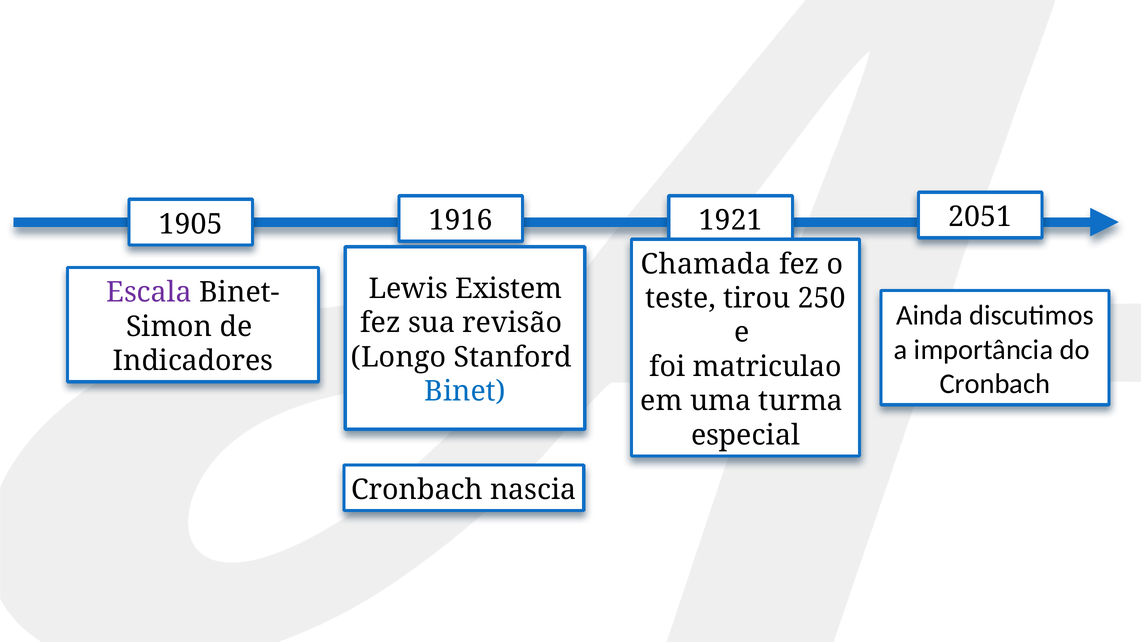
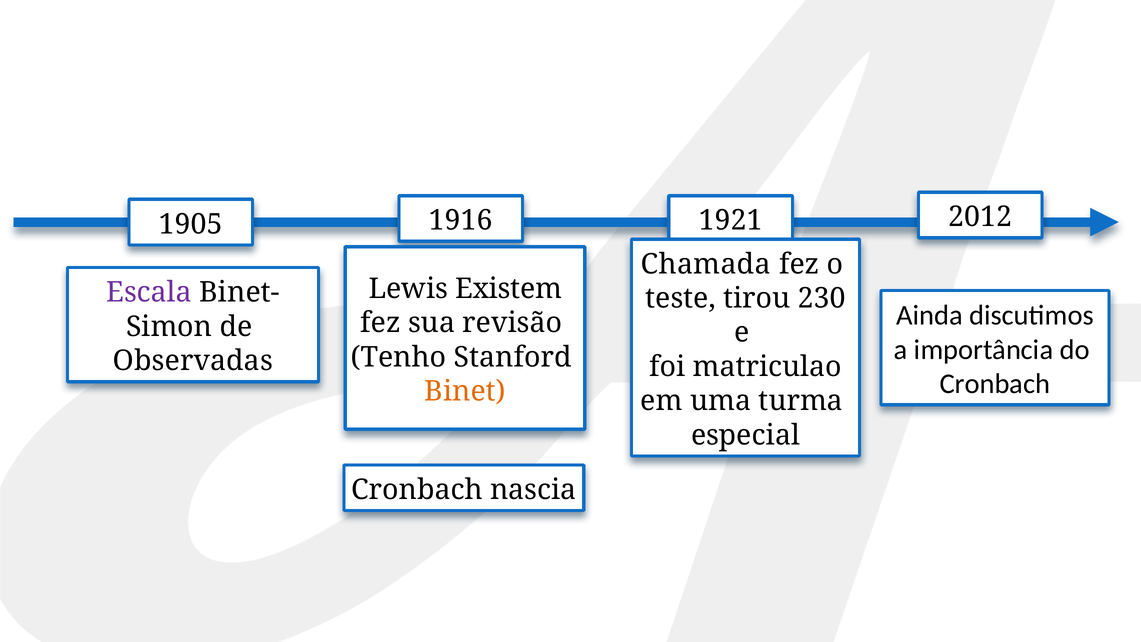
2051: 2051 -> 2012
250: 250 -> 230
Longo: Longo -> Tenho
Indicadores: Indicadores -> Observadas
Binet colour: blue -> orange
